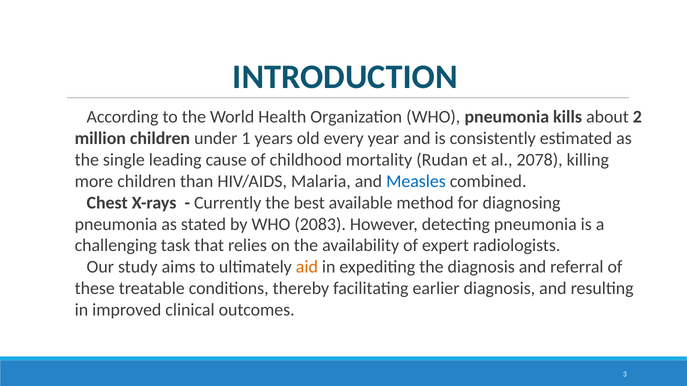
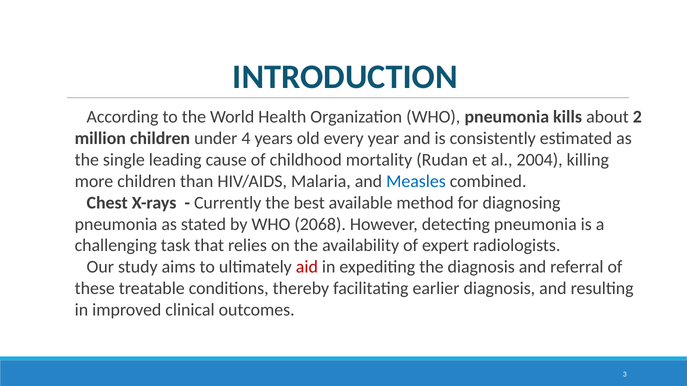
1: 1 -> 4
2078: 2078 -> 2004
2083: 2083 -> 2068
aid colour: orange -> red
